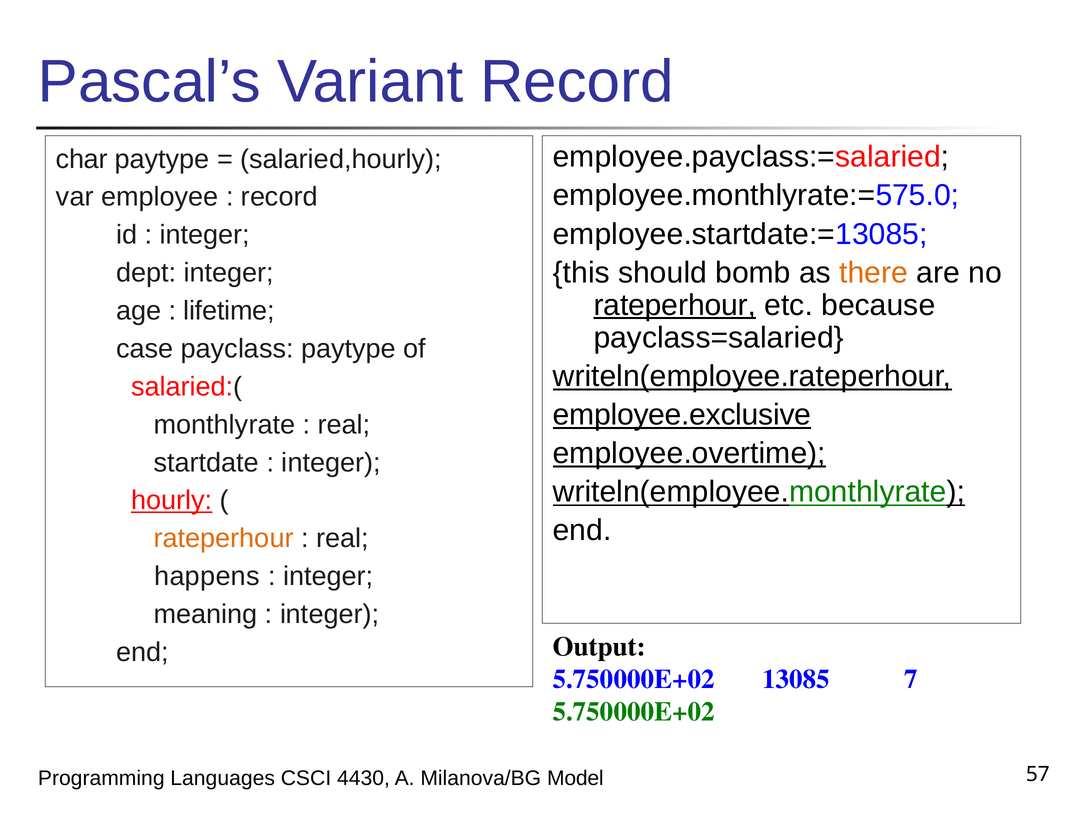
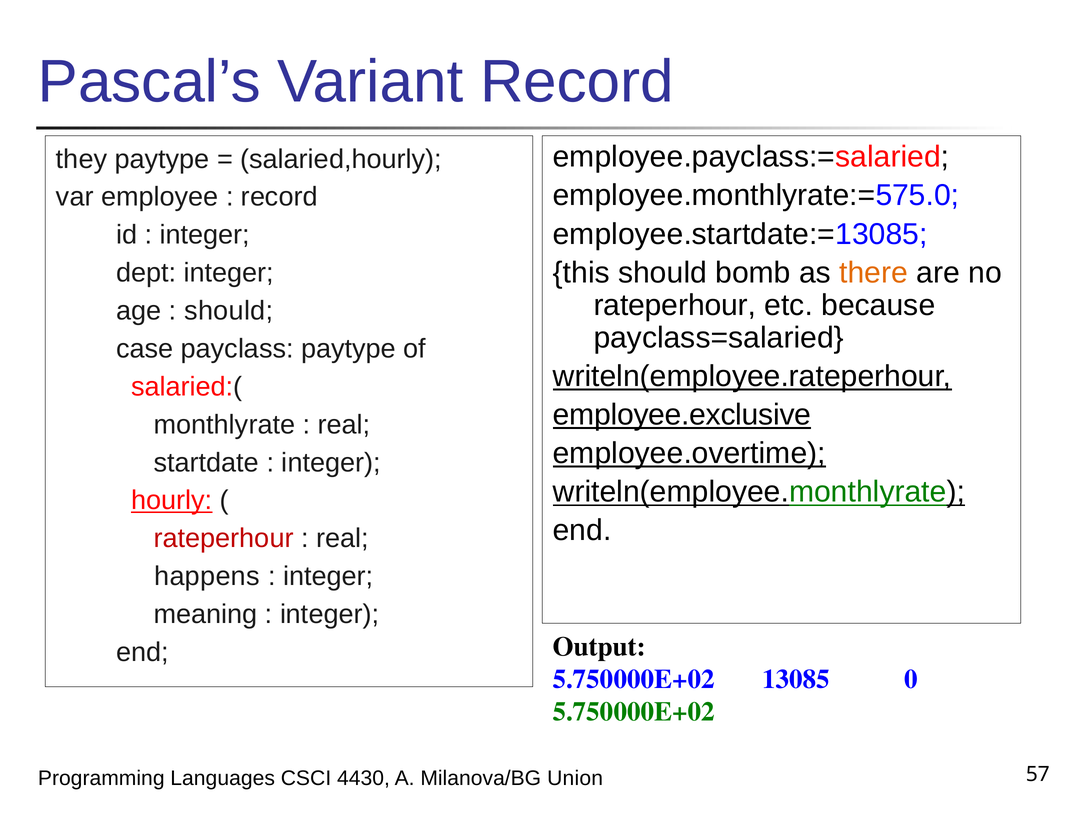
char: char -> they
rateperhour at (675, 305) underline: present -> none
lifetime at (229, 311): lifetime -> should
rateperhour at (224, 538) colour: orange -> red
7: 7 -> 0
Model: Model -> Union
